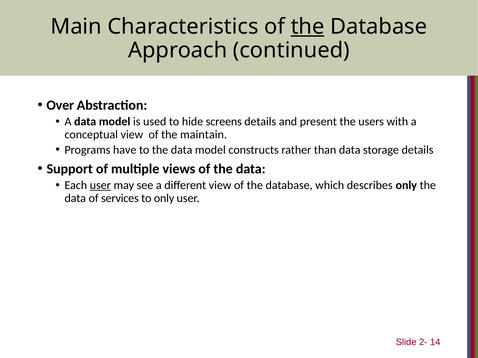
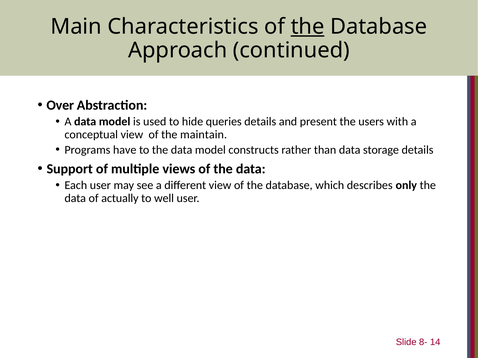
screens: screens -> queries
user at (100, 185) underline: present -> none
services: services -> actually
to only: only -> well
2-: 2- -> 8-
